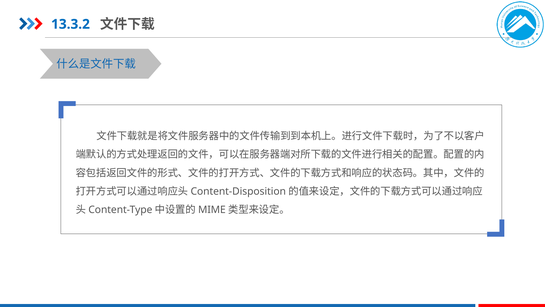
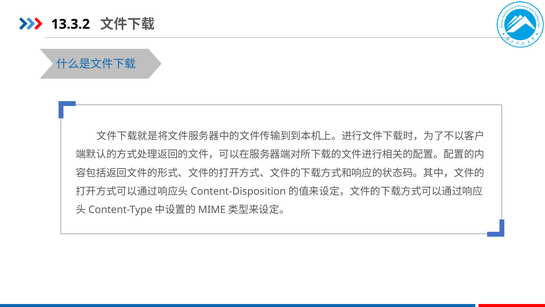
13.3.2 colour: blue -> black
